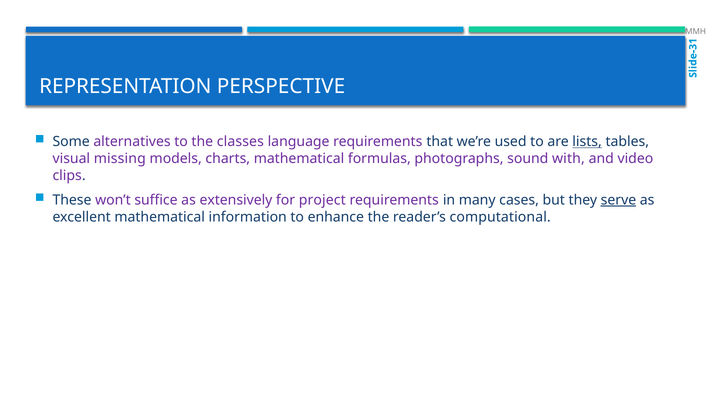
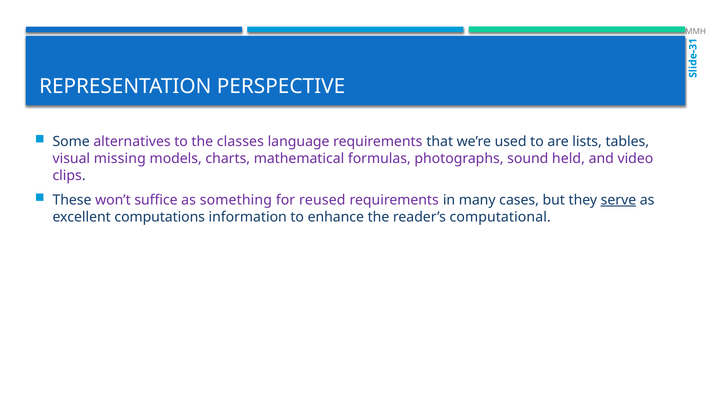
lists underline: present -> none
with: with -> held
extensively: extensively -> something
project: project -> reused
excellent mathematical: mathematical -> computations
